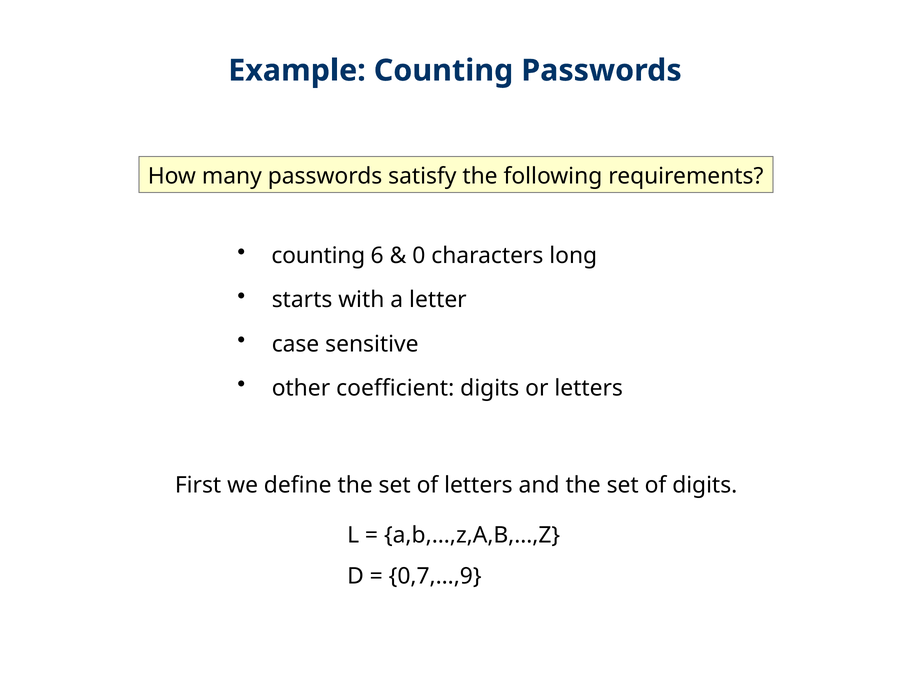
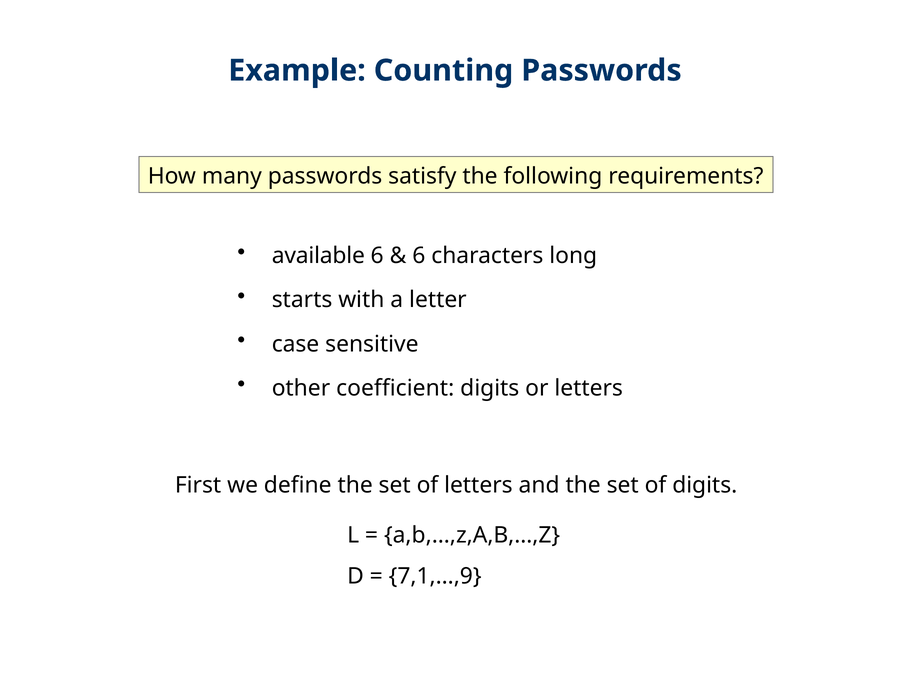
counting at (318, 256): counting -> available
0 at (419, 256): 0 -> 6
0,7,…,9: 0,7,…,9 -> 7,1,…,9
